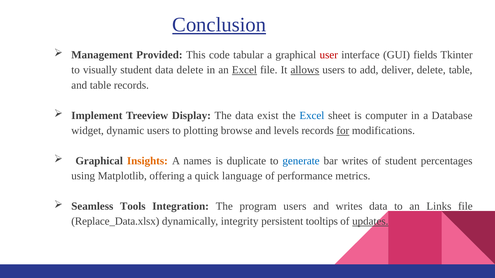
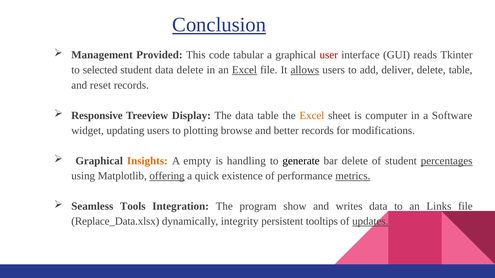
fields: fields -> reads
visually: visually -> selected
and table: table -> reset
Implement: Implement -> Responsive
data exist: exist -> table
Excel at (312, 116) colour: blue -> orange
Database: Database -> Software
dynamic: dynamic -> updating
levels: levels -> better
for underline: present -> none
names: names -> empty
duplicate: duplicate -> handling
generate colour: blue -> black
bar writes: writes -> delete
percentages underline: none -> present
offering underline: none -> present
language: language -> existence
metrics underline: none -> present
program users: users -> show
